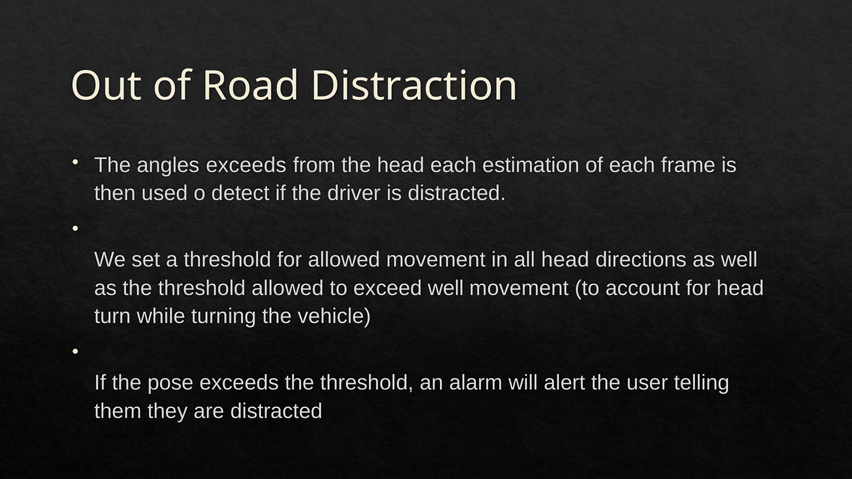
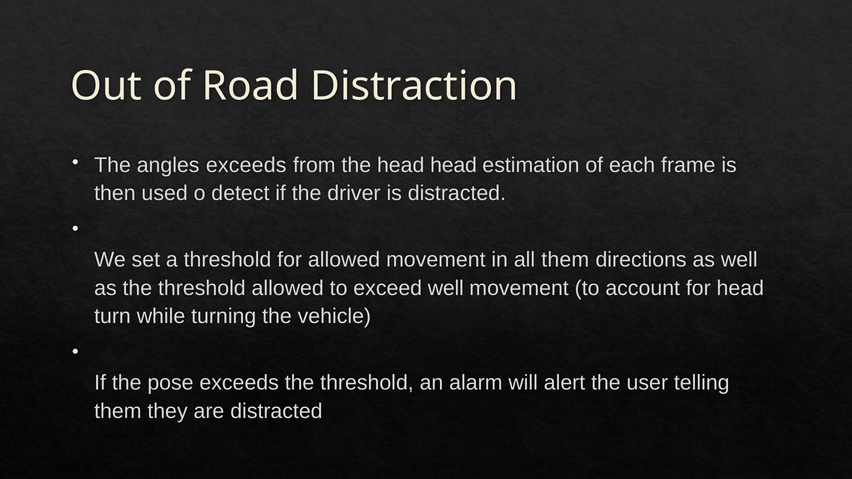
head each: each -> head
all head: head -> them
